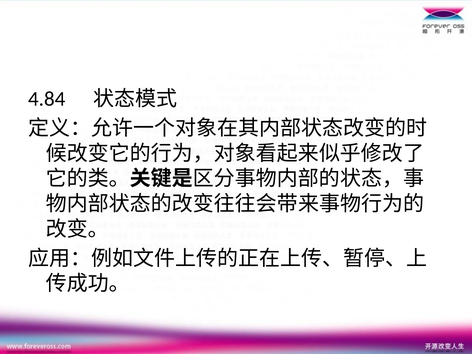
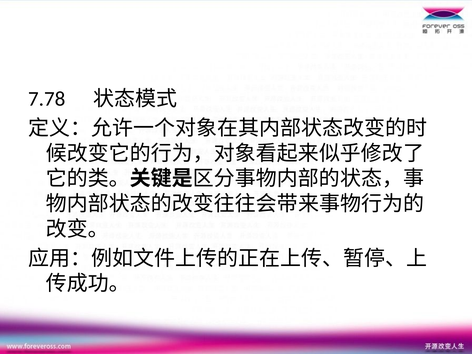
4.84: 4.84 -> 7.78
